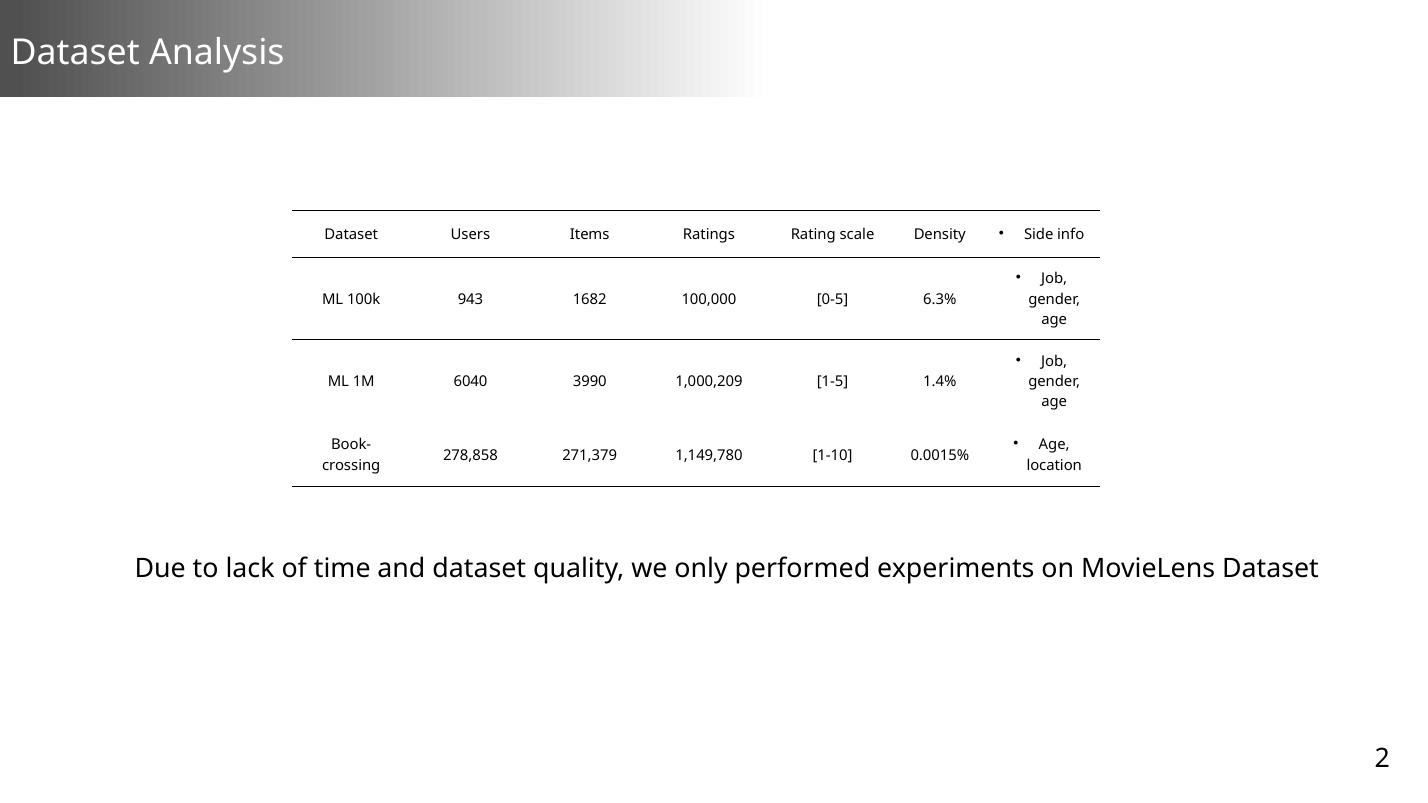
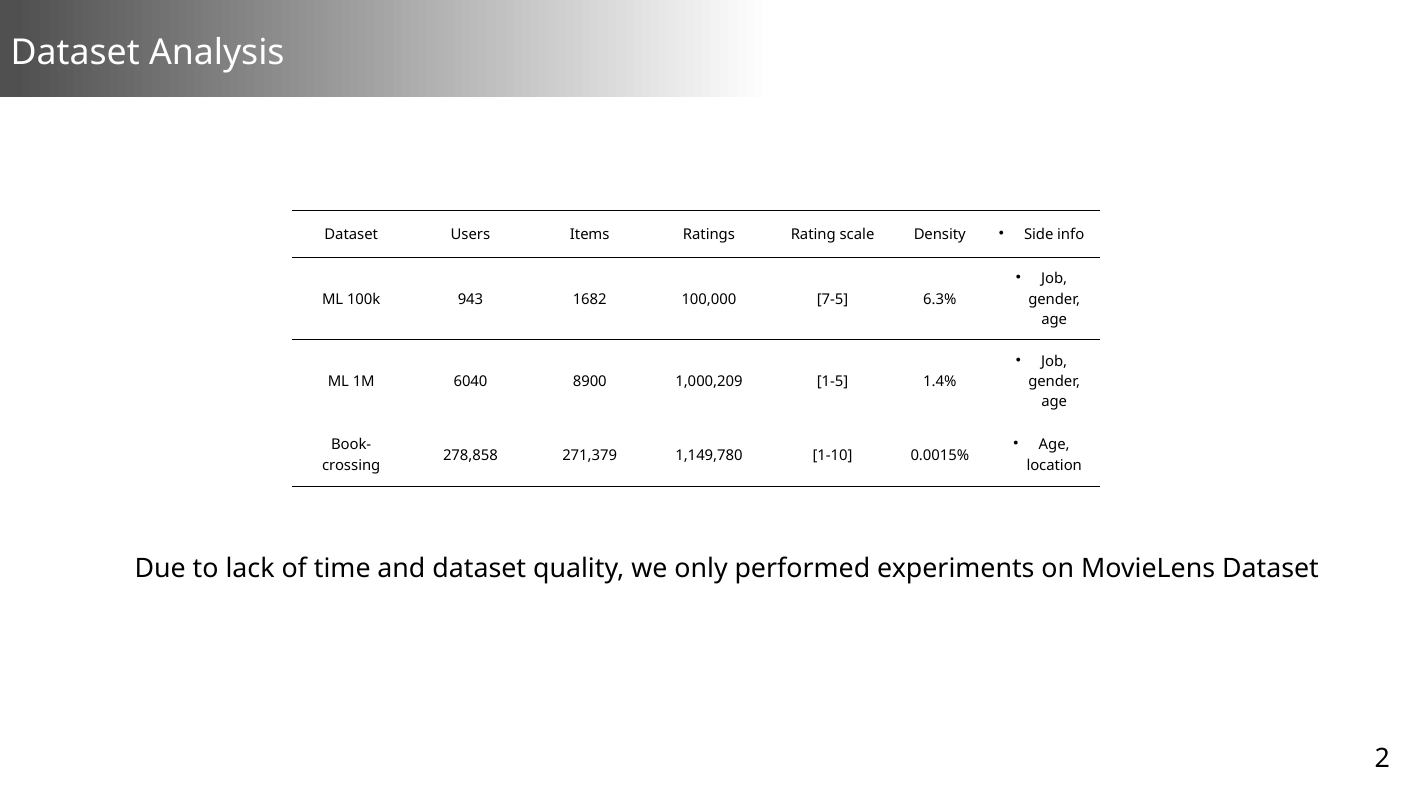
0-5: 0-5 -> 7-5
3990: 3990 -> 8900
